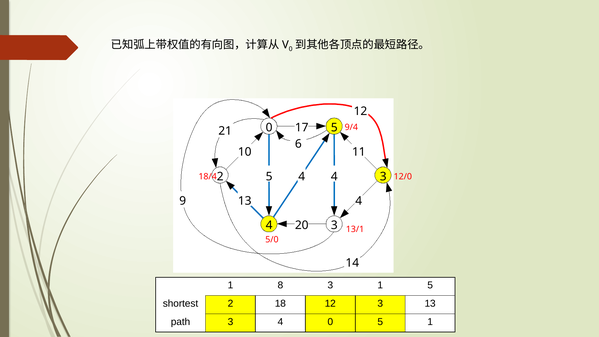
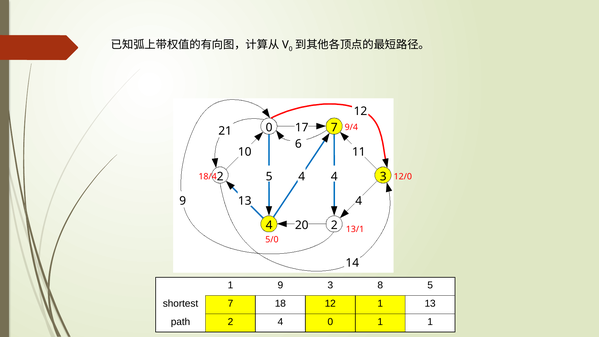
5 at (334, 128): 5 -> 7
4 3: 3 -> 2
1 8: 8 -> 9
3 1: 1 -> 8
shortest 2: 2 -> 7
12 3: 3 -> 1
path 3: 3 -> 2
4 0 5: 5 -> 1
